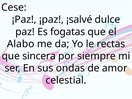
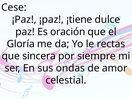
¡salvé: ¡salvé -> ¡tiene
fogatas: fogatas -> oración
Alabo: Alabo -> Gloría
